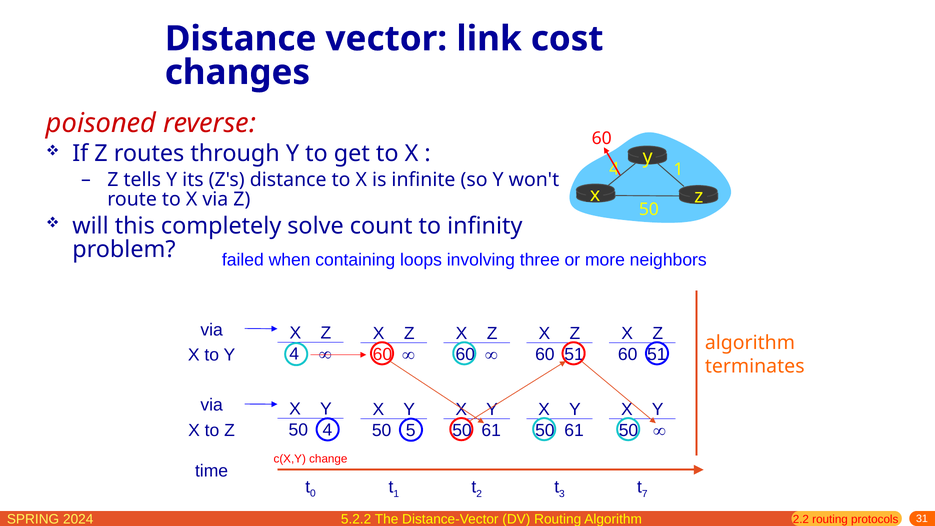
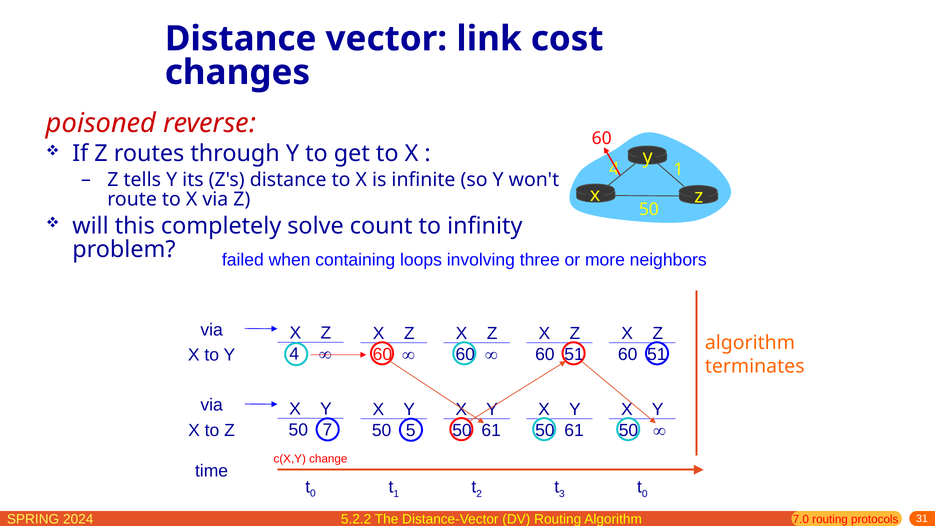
50 4: 4 -> 7
7 at (645, 494): 7 -> 0
2.2: 2.2 -> 7.0
